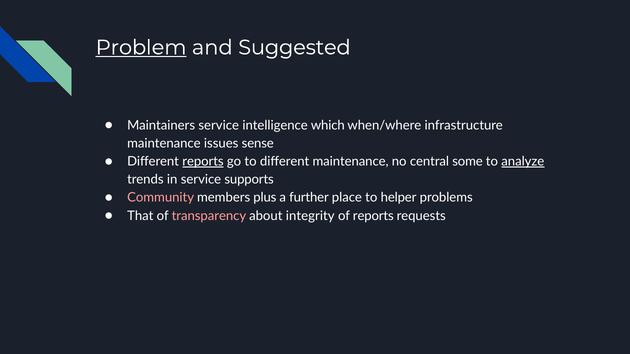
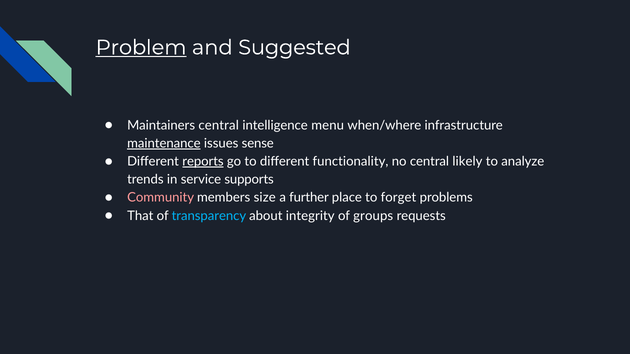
Maintainers service: service -> central
which: which -> menu
maintenance at (164, 144) underline: none -> present
different maintenance: maintenance -> functionality
some: some -> likely
analyze underline: present -> none
plus: plus -> size
helper: helper -> forget
transparency colour: pink -> light blue
of reports: reports -> groups
